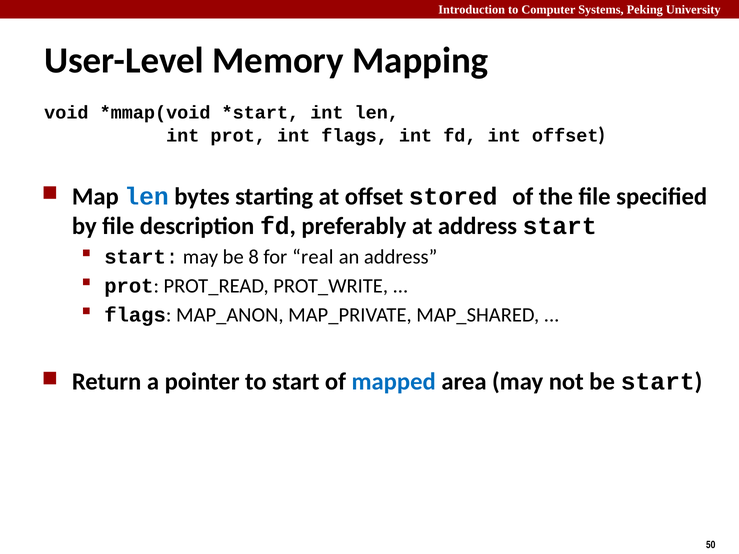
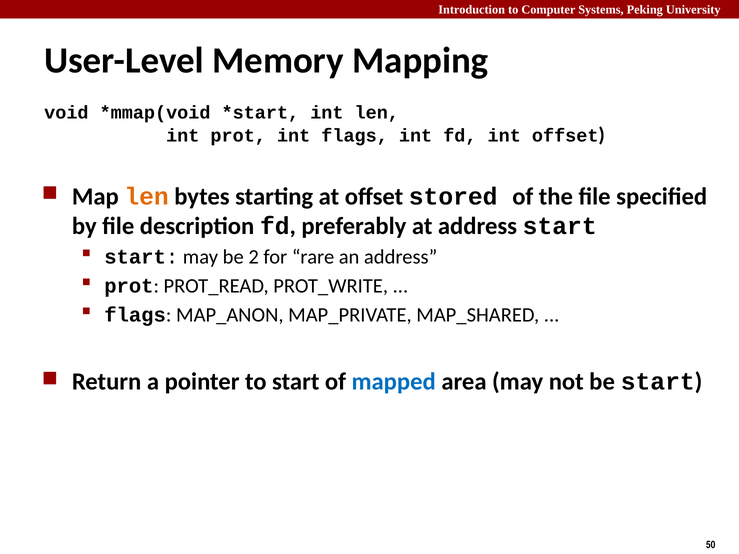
len at (147, 197) colour: blue -> orange
8: 8 -> 2
real: real -> rare
